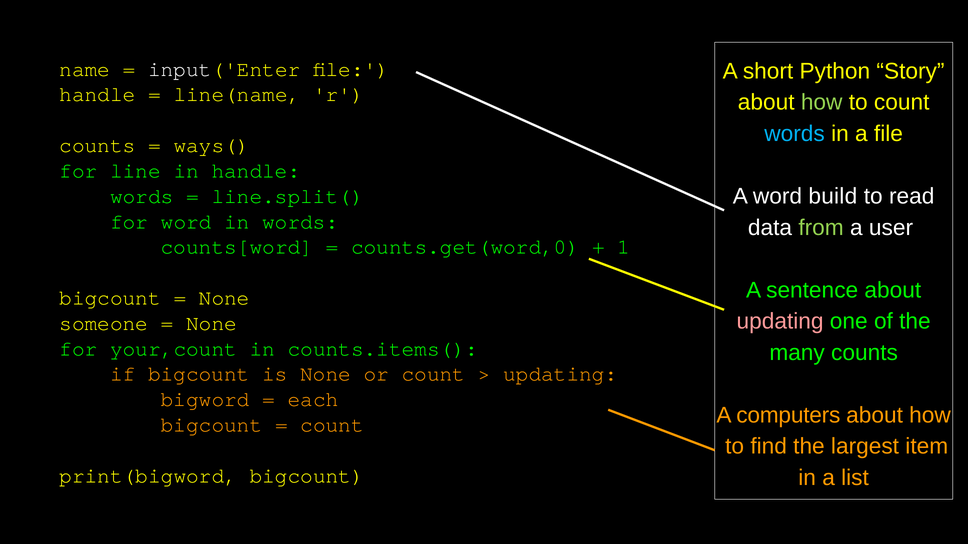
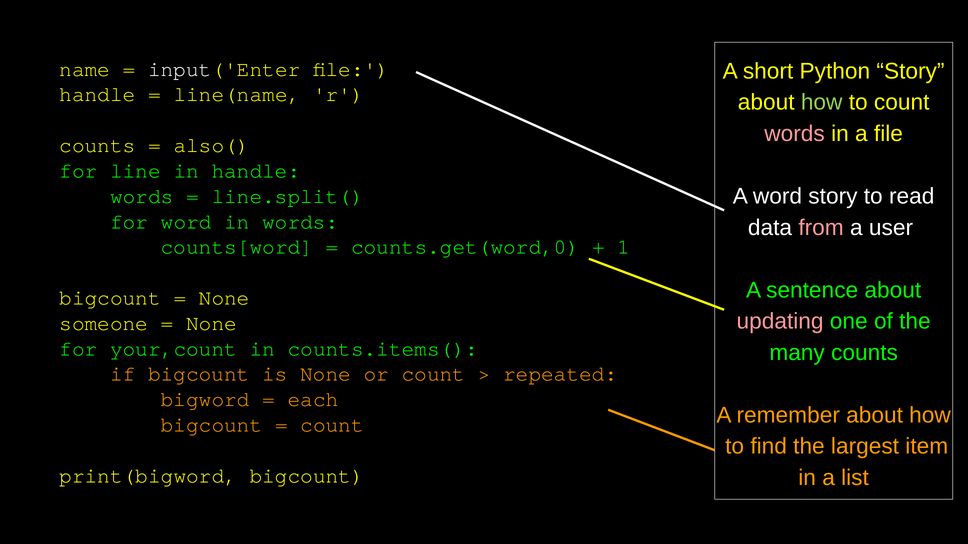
words at (795, 134) colour: light blue -> pink
ways(: ways( -> also(
word build: build -> story
from colour: light green -> pink
updating at (560, 374): updating -> repeated
computers: computers -> remember
